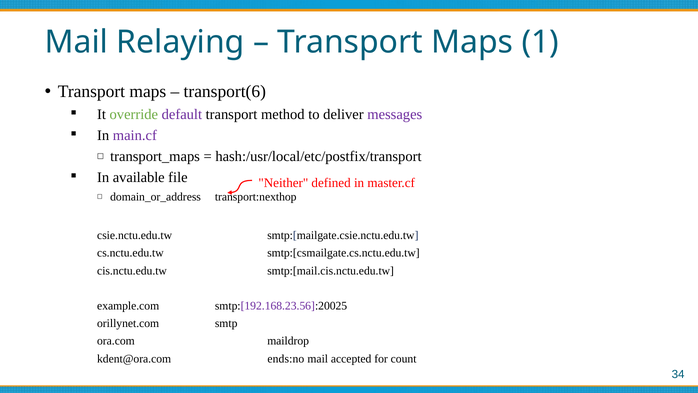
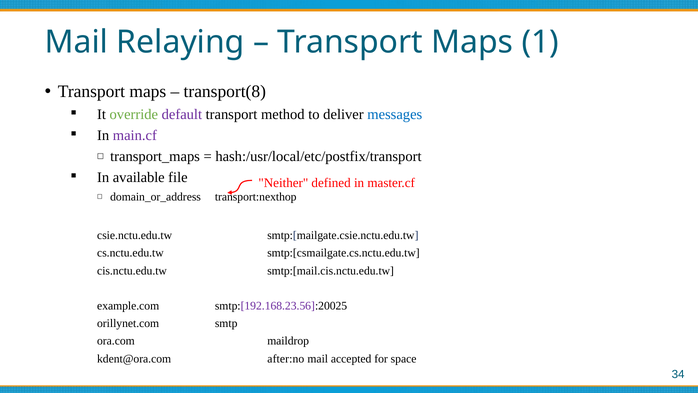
transport(6: transport(6 -> transport(8
messages colour: purple -> blue
ends:no: ends:no -> after:no
count: count -> space
